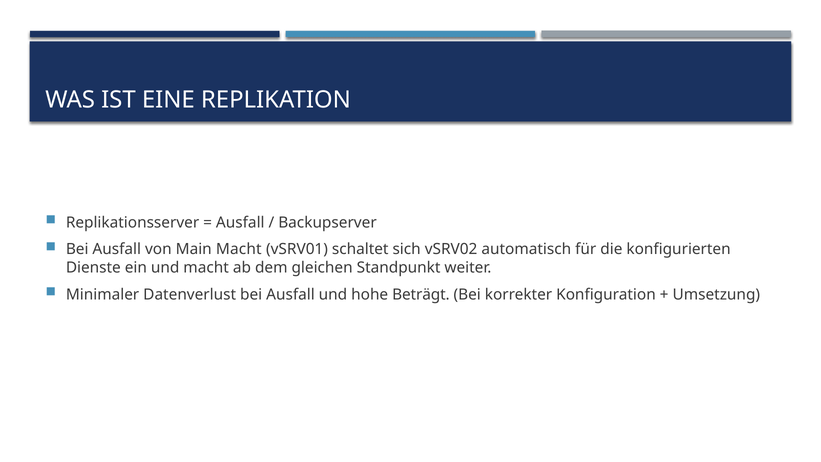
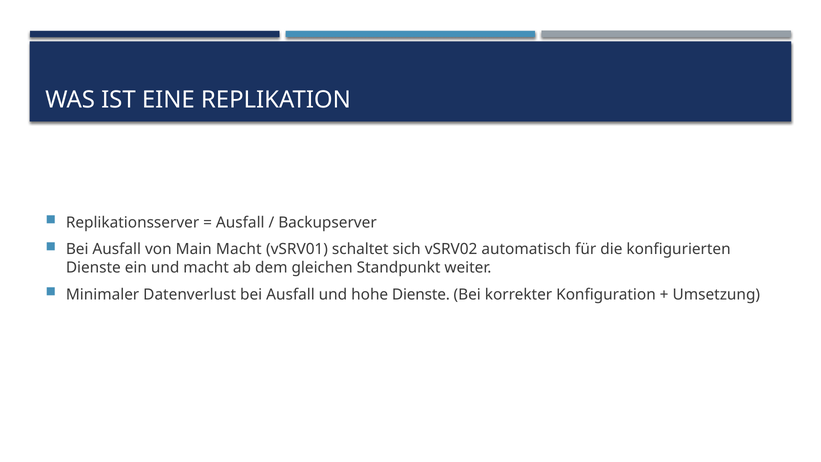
hohe Beträgt: Beträgt -> Dienste
